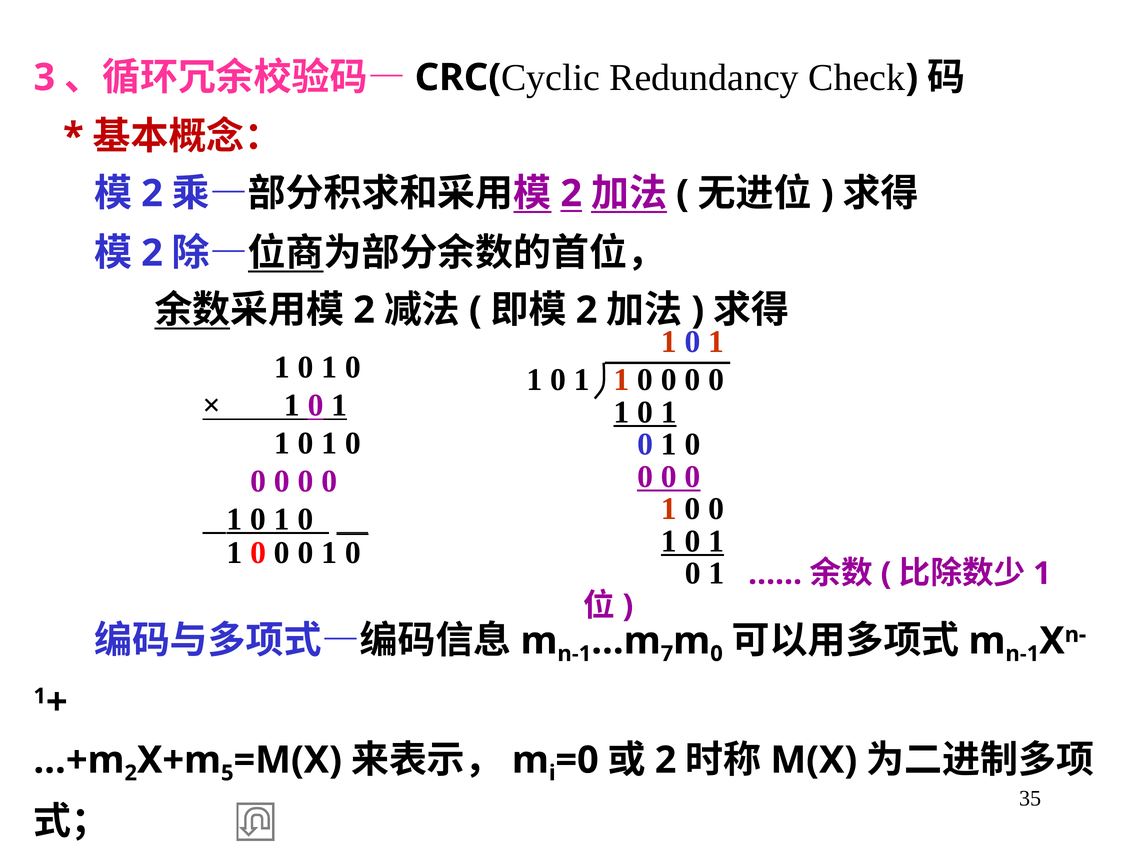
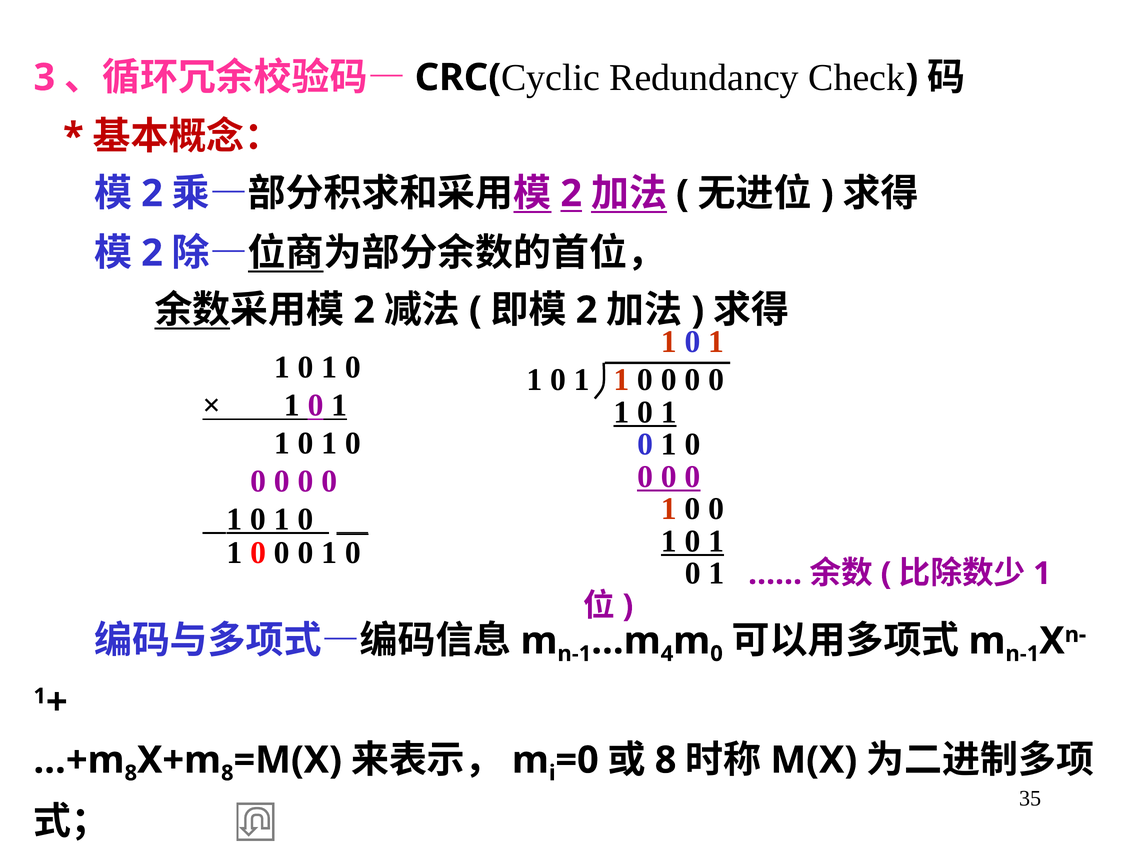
7: 7 -> 4
2 at (131, 773): 2 -> 8
5 at (227, 773): 5 -> 8
2 at (666, 760): 2 -> 8
